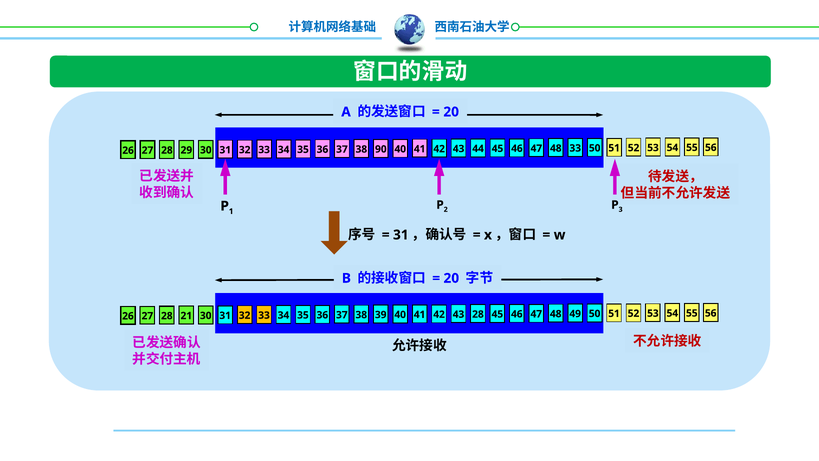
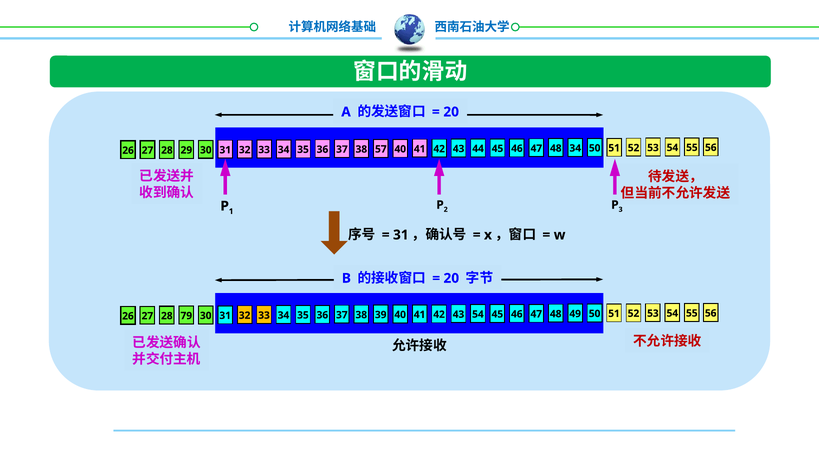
90: 90 -> 57
48 33: 33 -> 34
21: 21 -> 79
43 28: 28 -> 54
